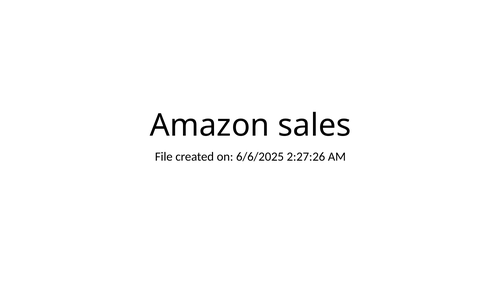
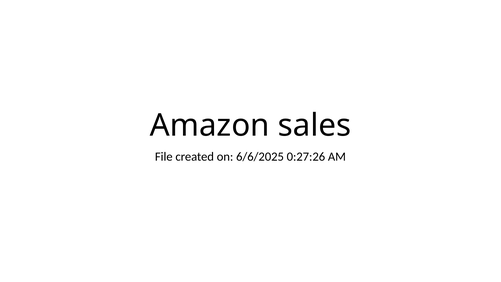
2:27:26: 2:27:26 -> 0:27:26
